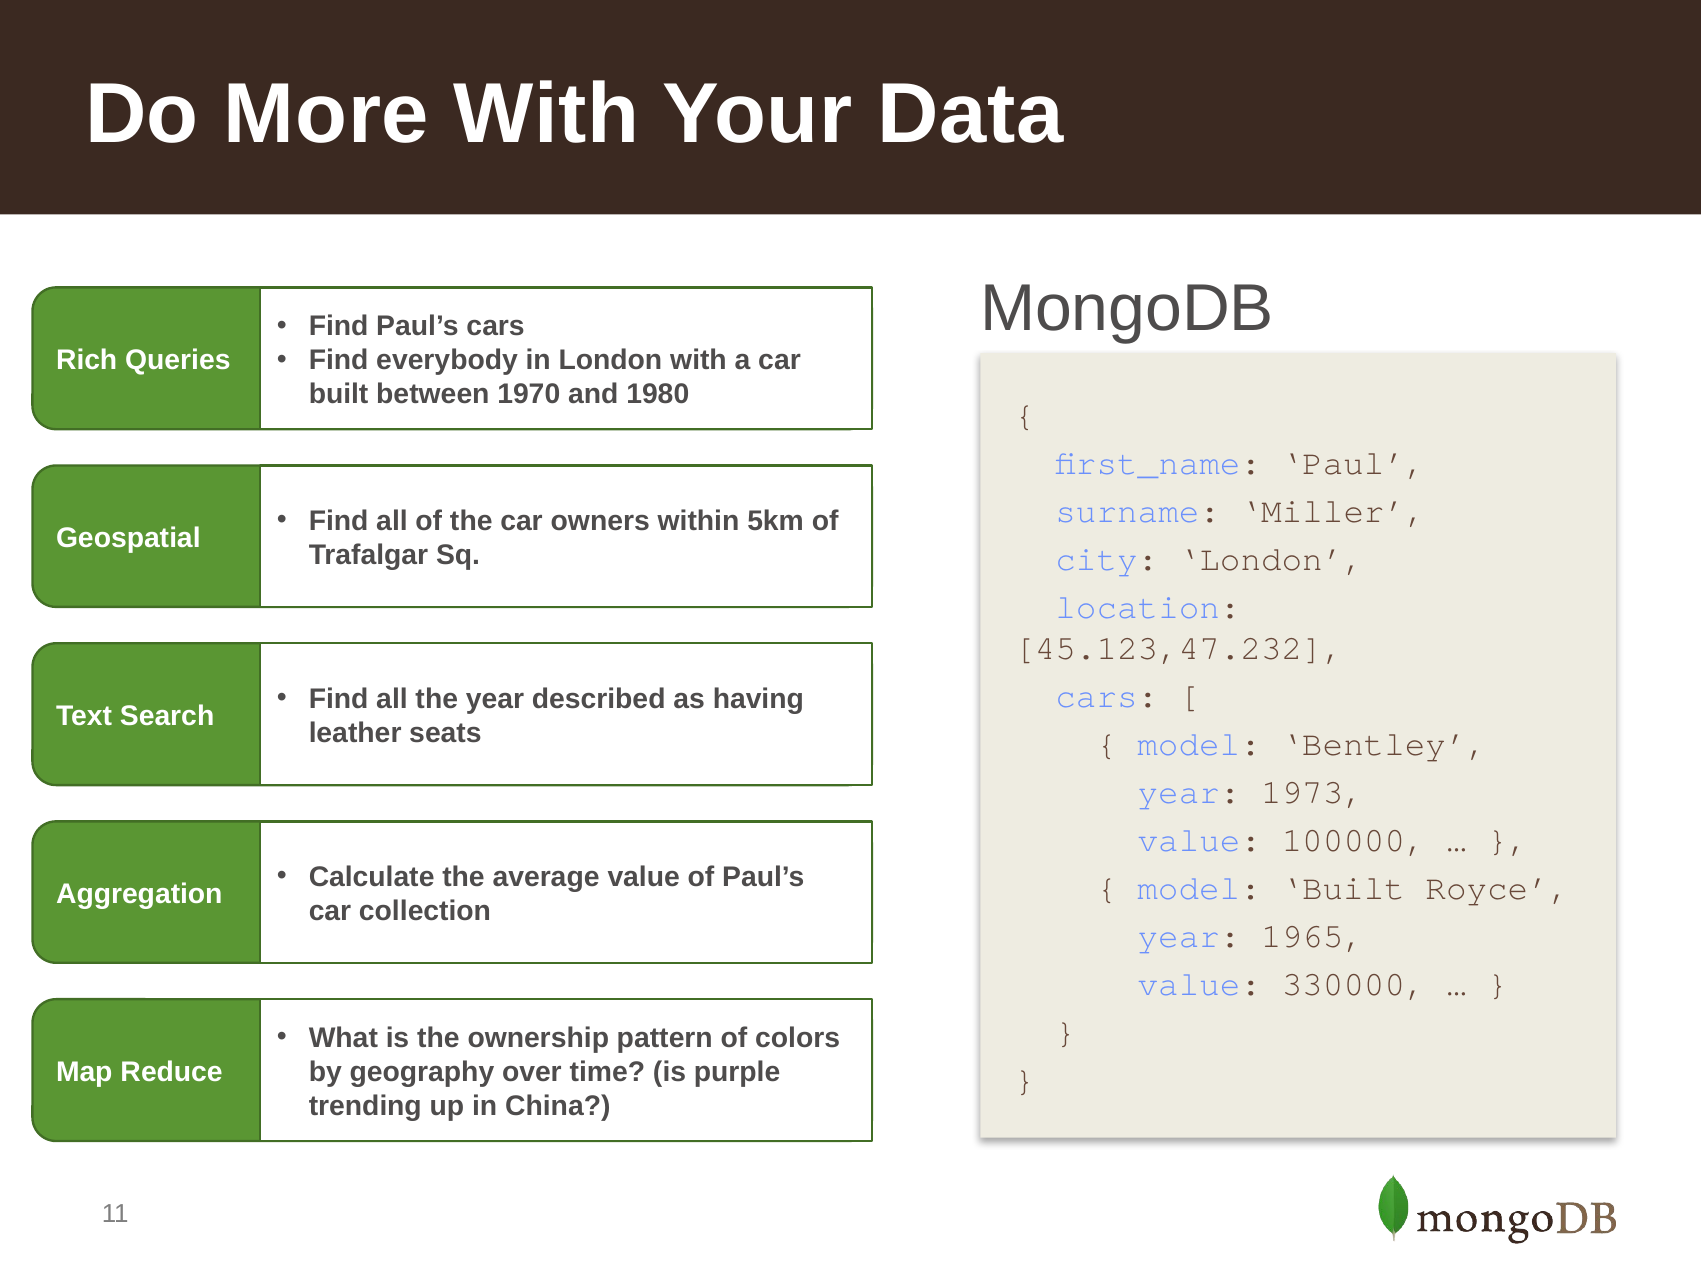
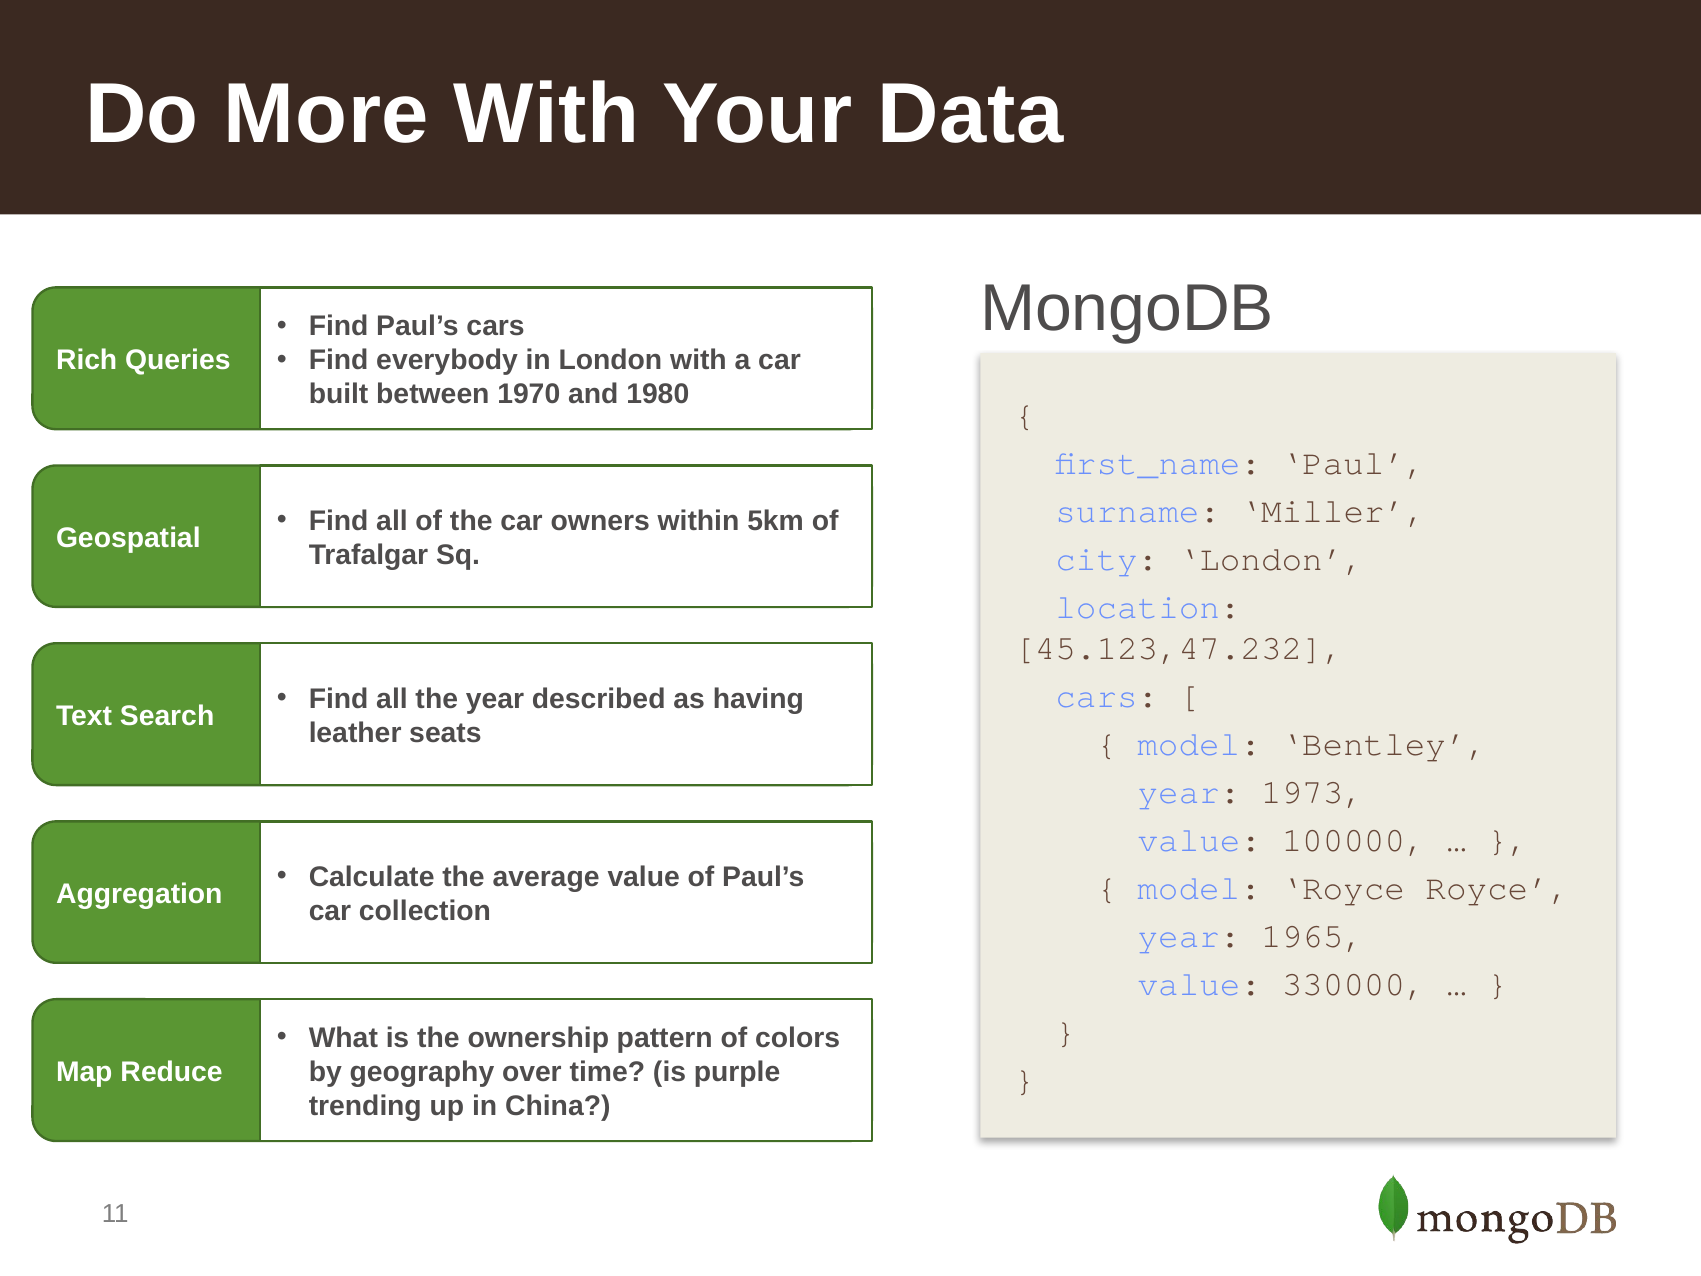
model Built: Built -> Royce
